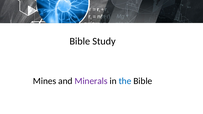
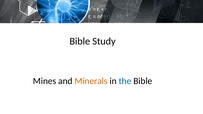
Minerals colour: purple -> orange
